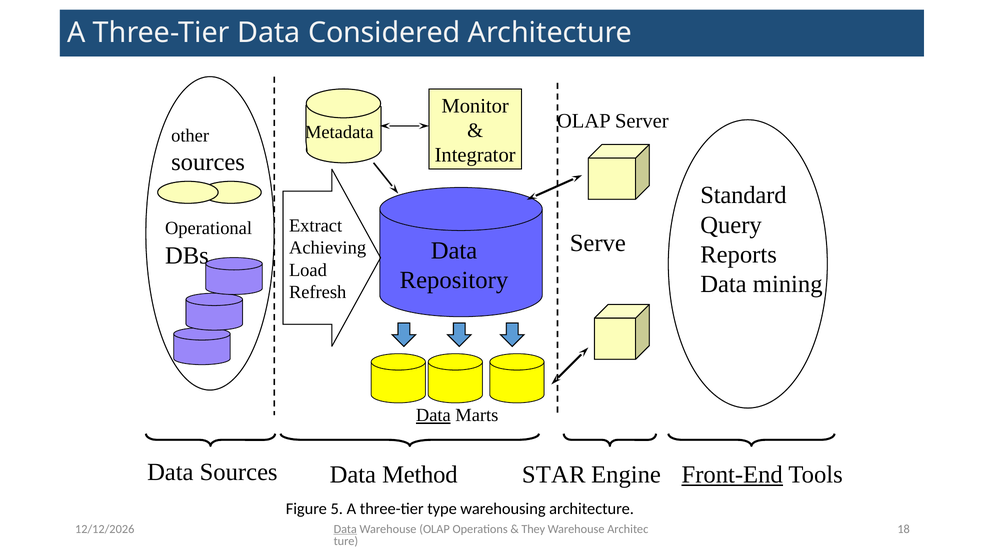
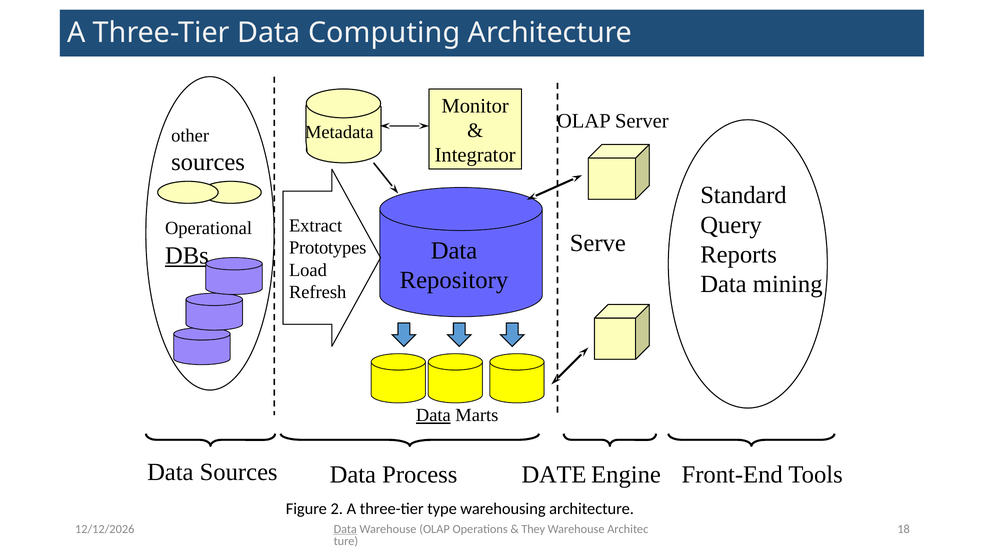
Considered: Considered -> Computing
Achieving: Achieving -> Prototypes
DBs underline: none -> present
Front-End underline: present -> none
Method: Method -> Process
STAR: STAR -> DATE
5: 5 -> 2
